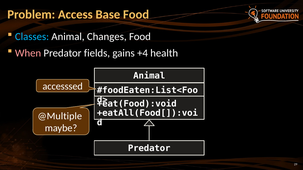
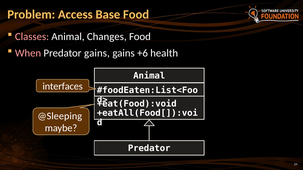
Classes colour: light blue -> pink
Predator fields: fields -> gains
+4: +4 -> +6
accesssed: accesssed -> interfaces
@Multiple: @Multiple -> @Sleeping
